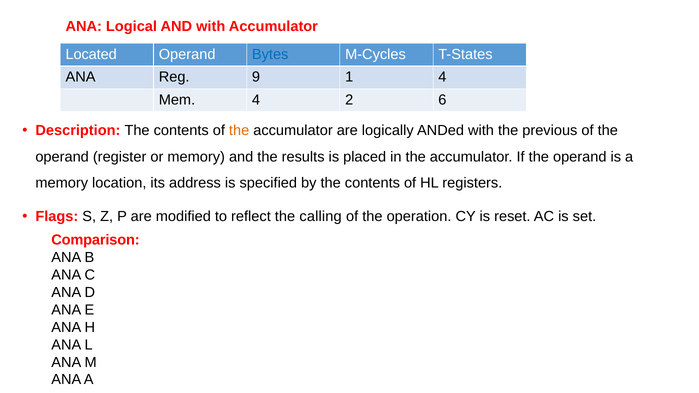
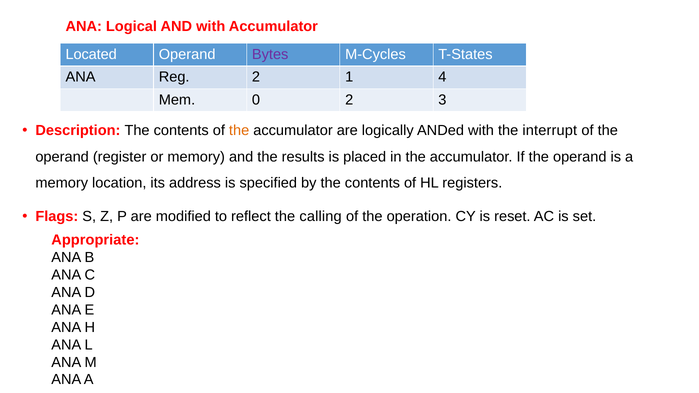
Bytes colour: blue -> purple
Reg 9: 9 -> 2
Mem 4: 4 -> 0
6: 6 -> 3
previous: previous -> interrupt
Comparison: Comparison -> Appropriate
